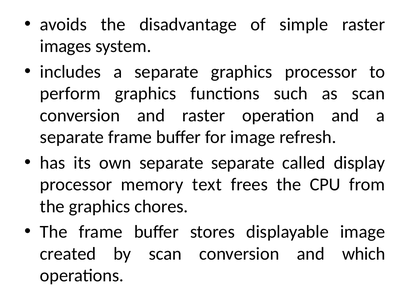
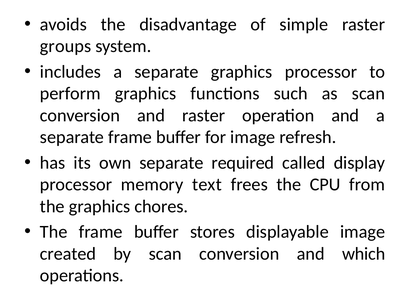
images: images -> groups
separate separate: separate -> required
